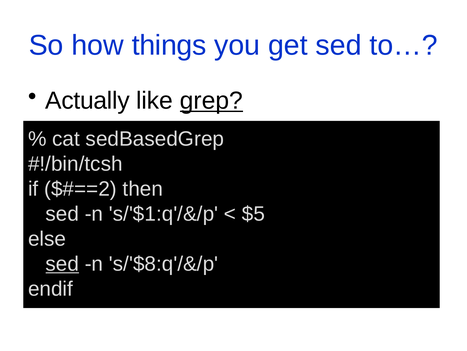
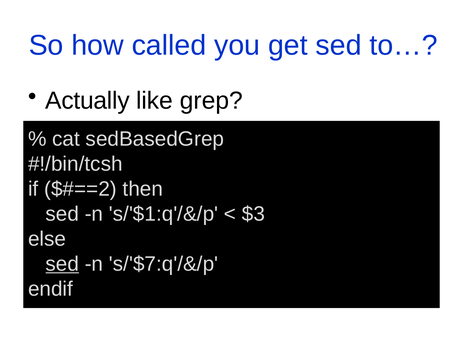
things: things -> called
grep underline: present -> none
$5: $5 -> $3
s/'$8:q'/&/p: s/'$8:q'/&/p -> s/'$7:q'/&/p
